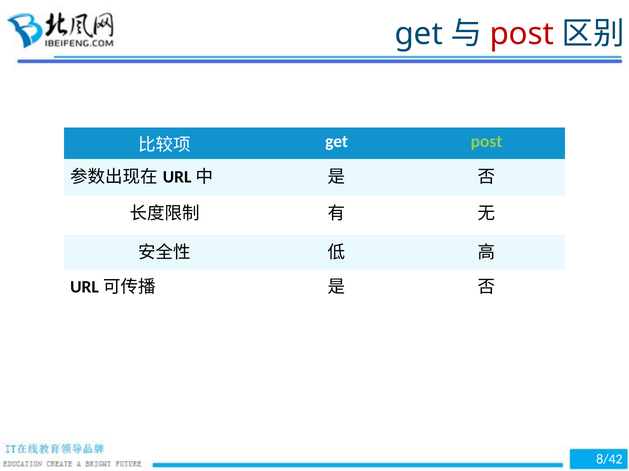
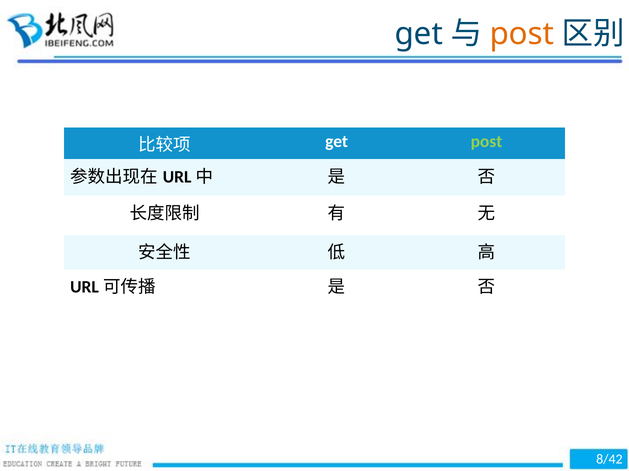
post at (522, 34) colour: red -> orange
